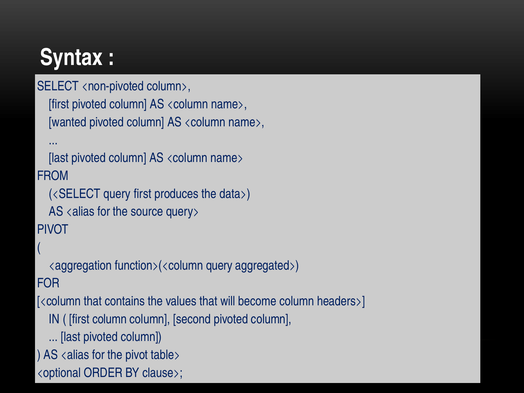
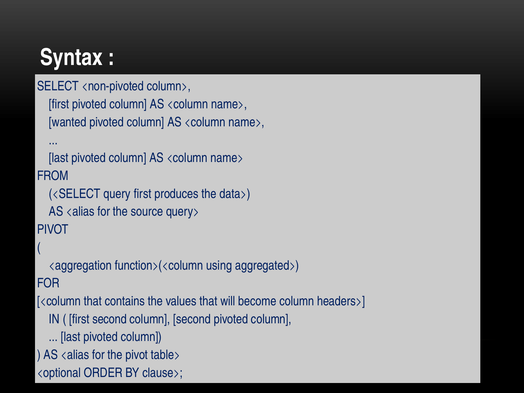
function>(<column query: query -> using
first column: column -> second
